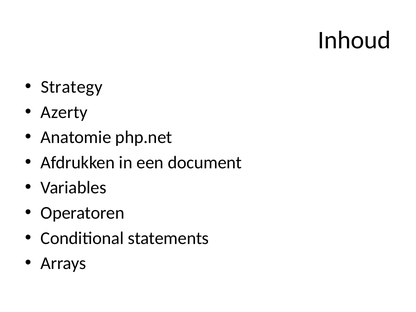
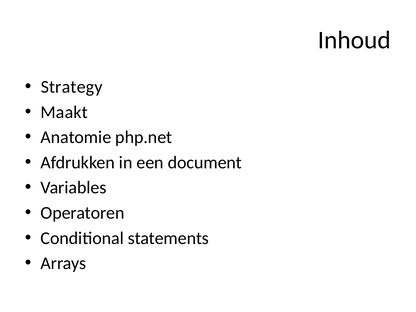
Azerty: Azerty -> Maakt
